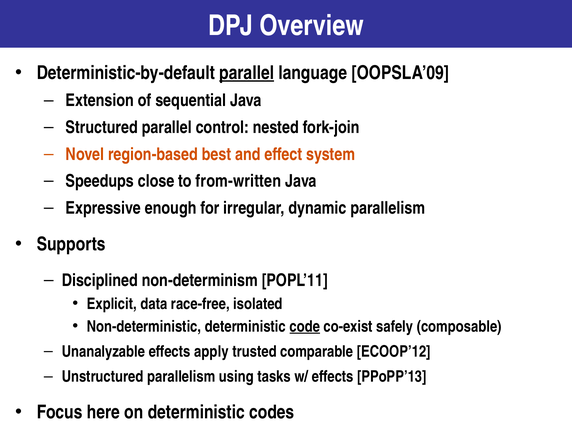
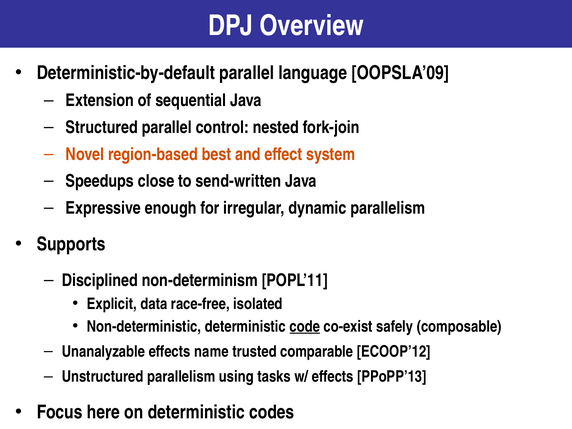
parallel at (247, 73) underline: present -> none
from-written: from-written -> send-written
apply: apply -> name
